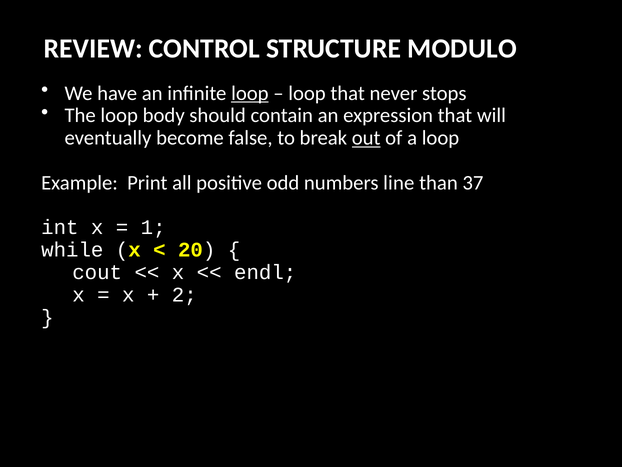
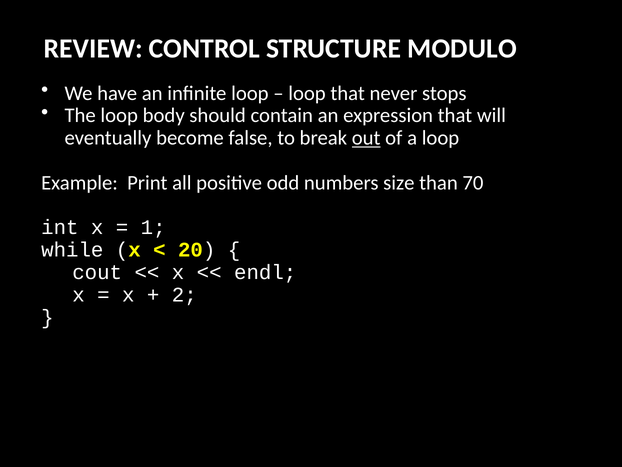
loop at (250, 93) underline: present -> none
line: line -> size
37: 37 -> 70
